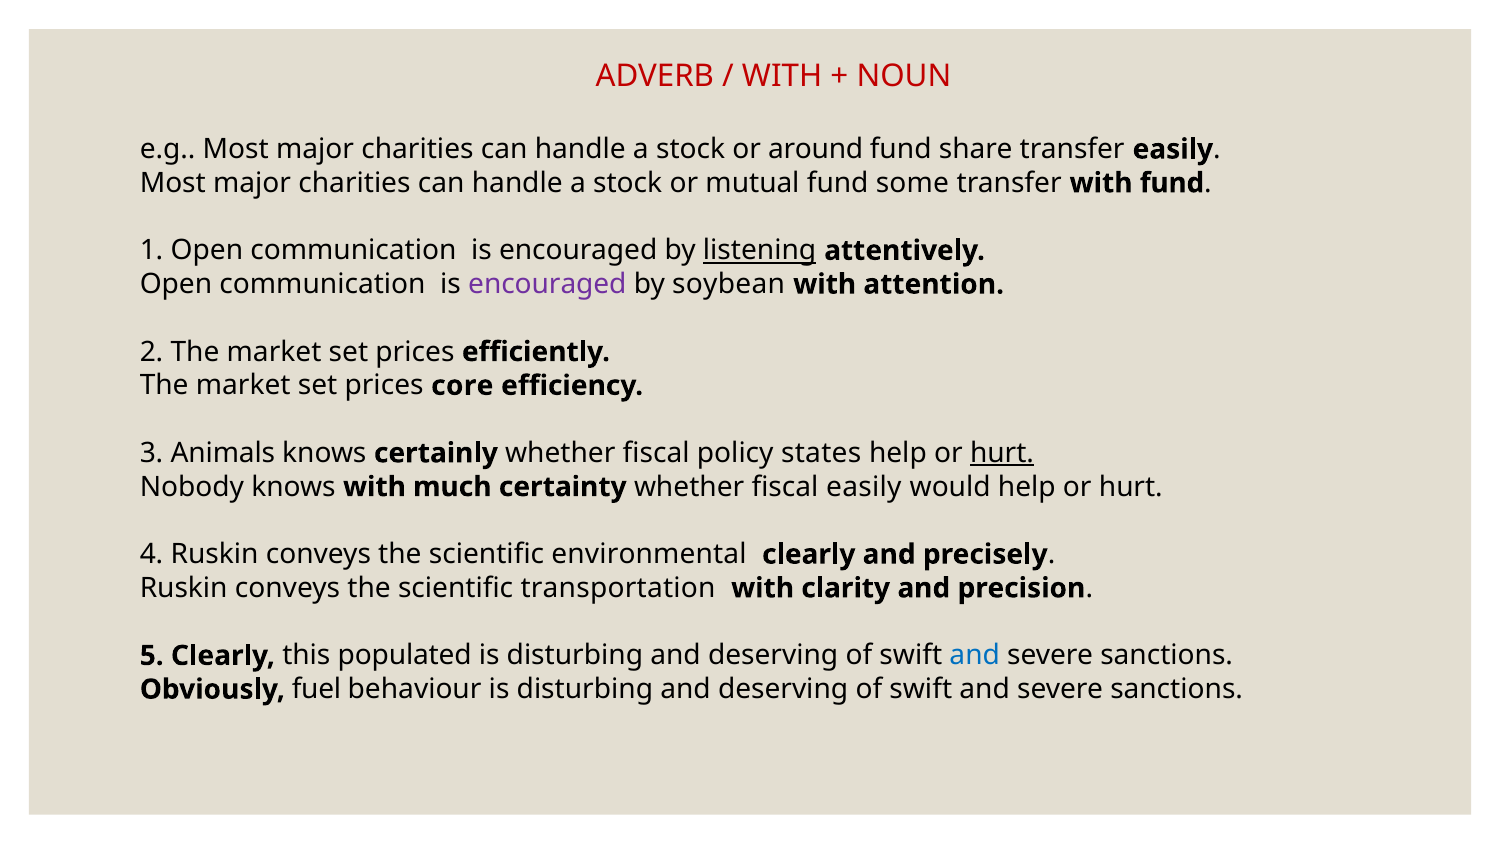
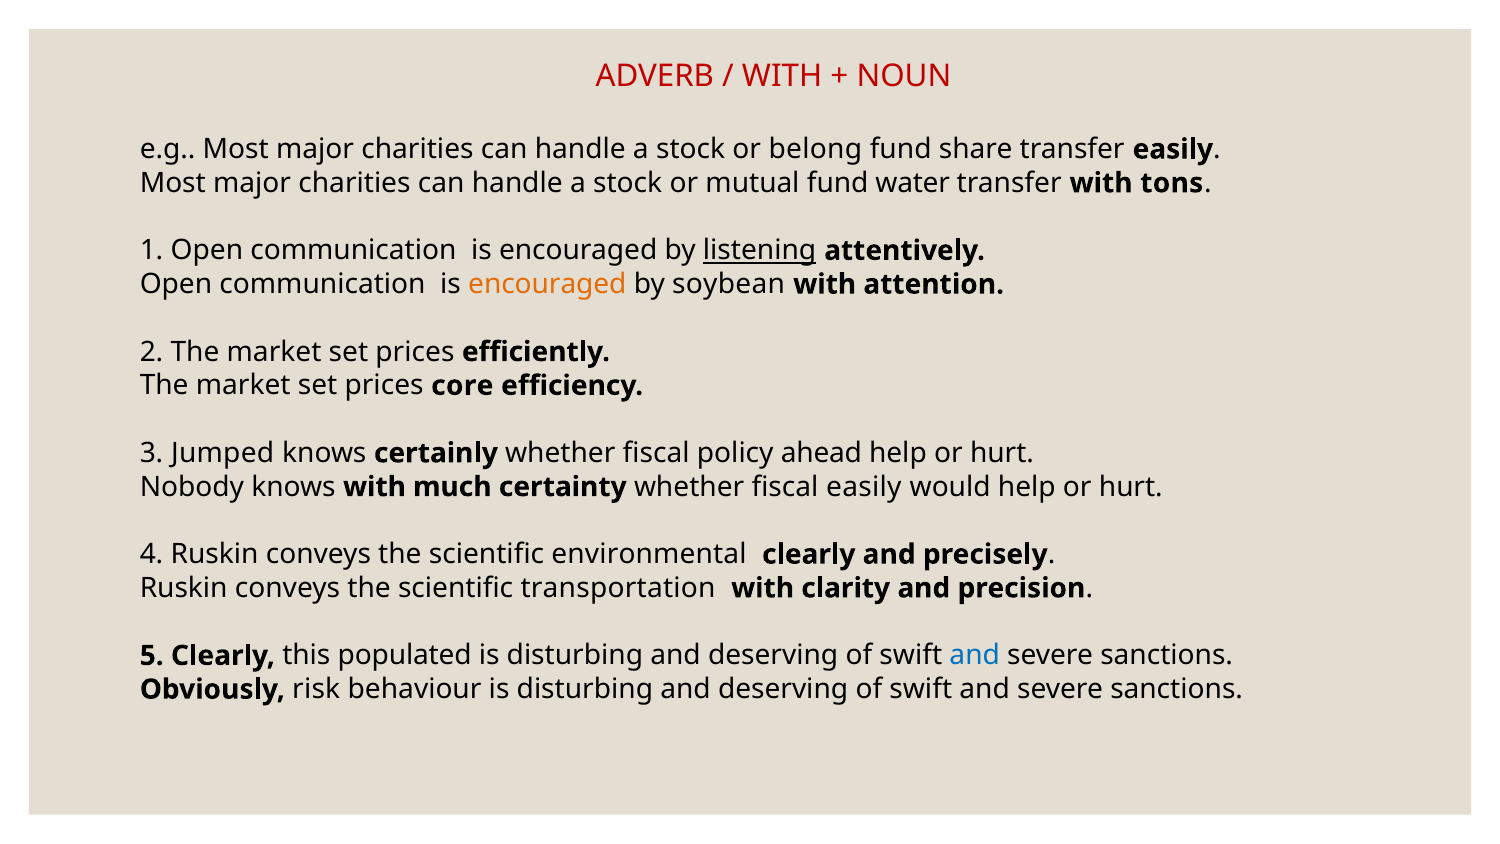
around: around -> belong
some: some -> water
with fund: fund -> tons
encouraged at (547, 284) colour: purple -> orange
Animals: Animals -> Jumped
states: states -> ahead
hurt at (1002, 453) underline: present -> none
fuel: fuel -> risk
